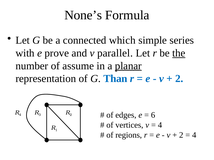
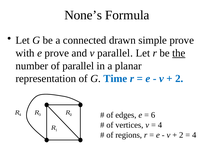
which: which -> drawn
simple series: series -> prove
of assume: assume -> parallel
planar underline: present -> none
Than: Than -> Time
